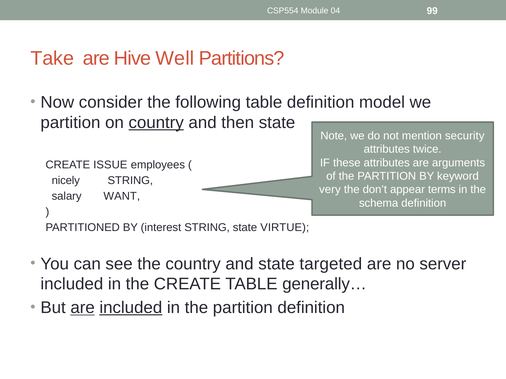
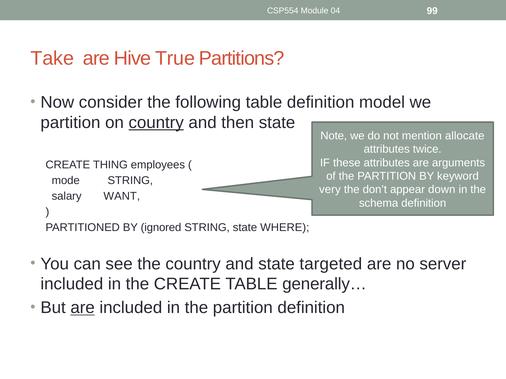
Well: Well -> True
security: security -> allocate
ISSUE: ISSUE -> THING
nicely: nicely -> mode
terms: terms -> down
interest: interest -> ignored
VIRTUE: VIRTUE -> WHERE
included at (131, 308) underline: present -> none
